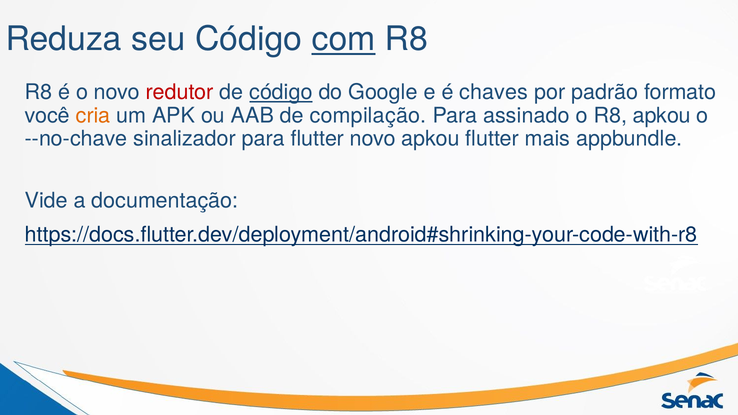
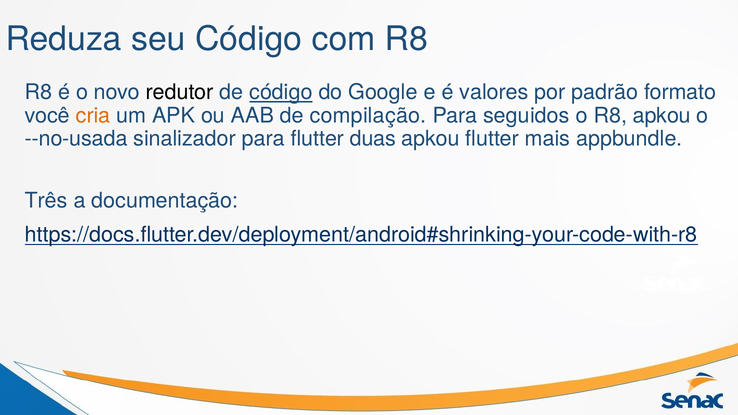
com underline: present -> none
redutor colour: red -> black
chaves: chaves -> valores
assinado: assinado -> seguidos
--no-chave: --no-chave -> --no-usada
flutter novo: novo -> duas
Vide: Vide -> Três
